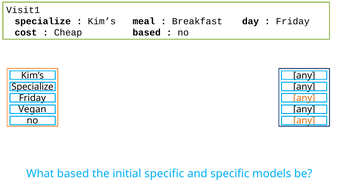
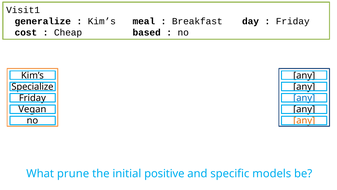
specialize at (43, 21): specialize -> generalize
any at (304, 98) colour: orange -> blue
What based: based -> prune
initial specific: specific -> positive
